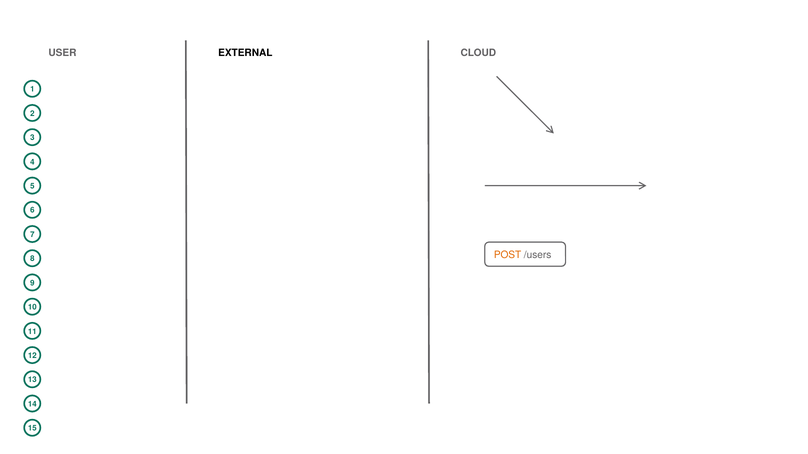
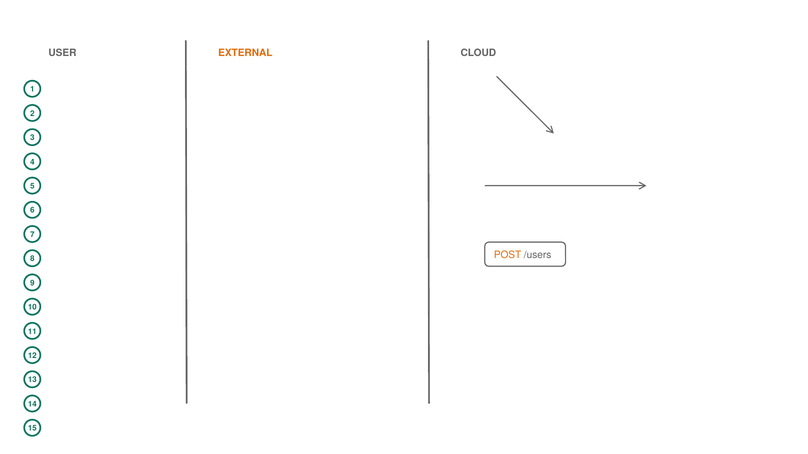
EXTERNAL colour: black -> orange
